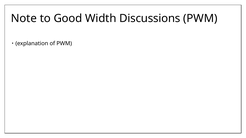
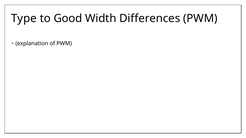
Note: Note -> Type
Discussions: Discussions -> Differences
